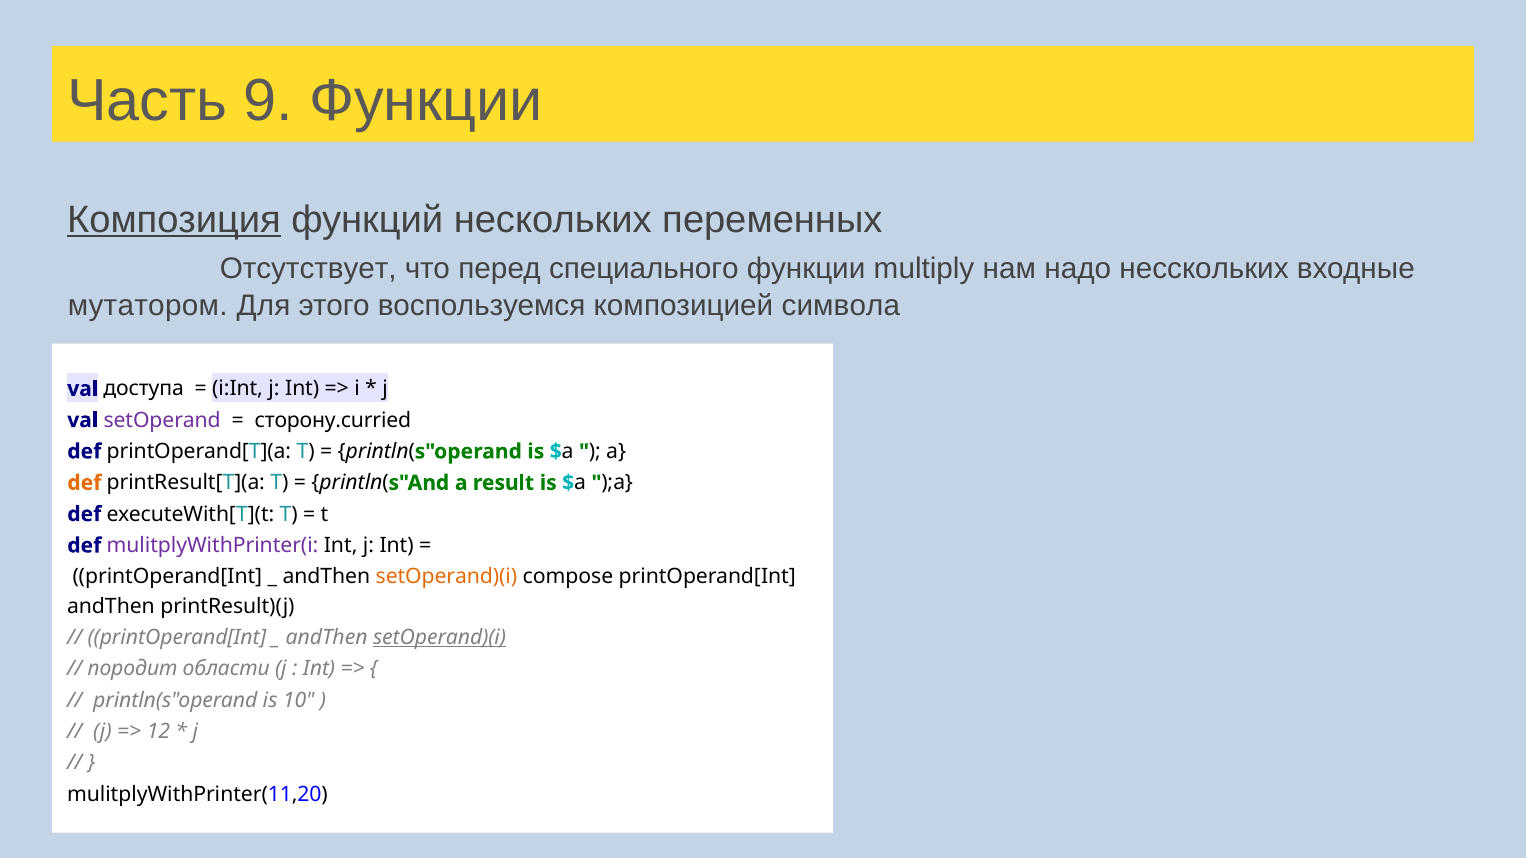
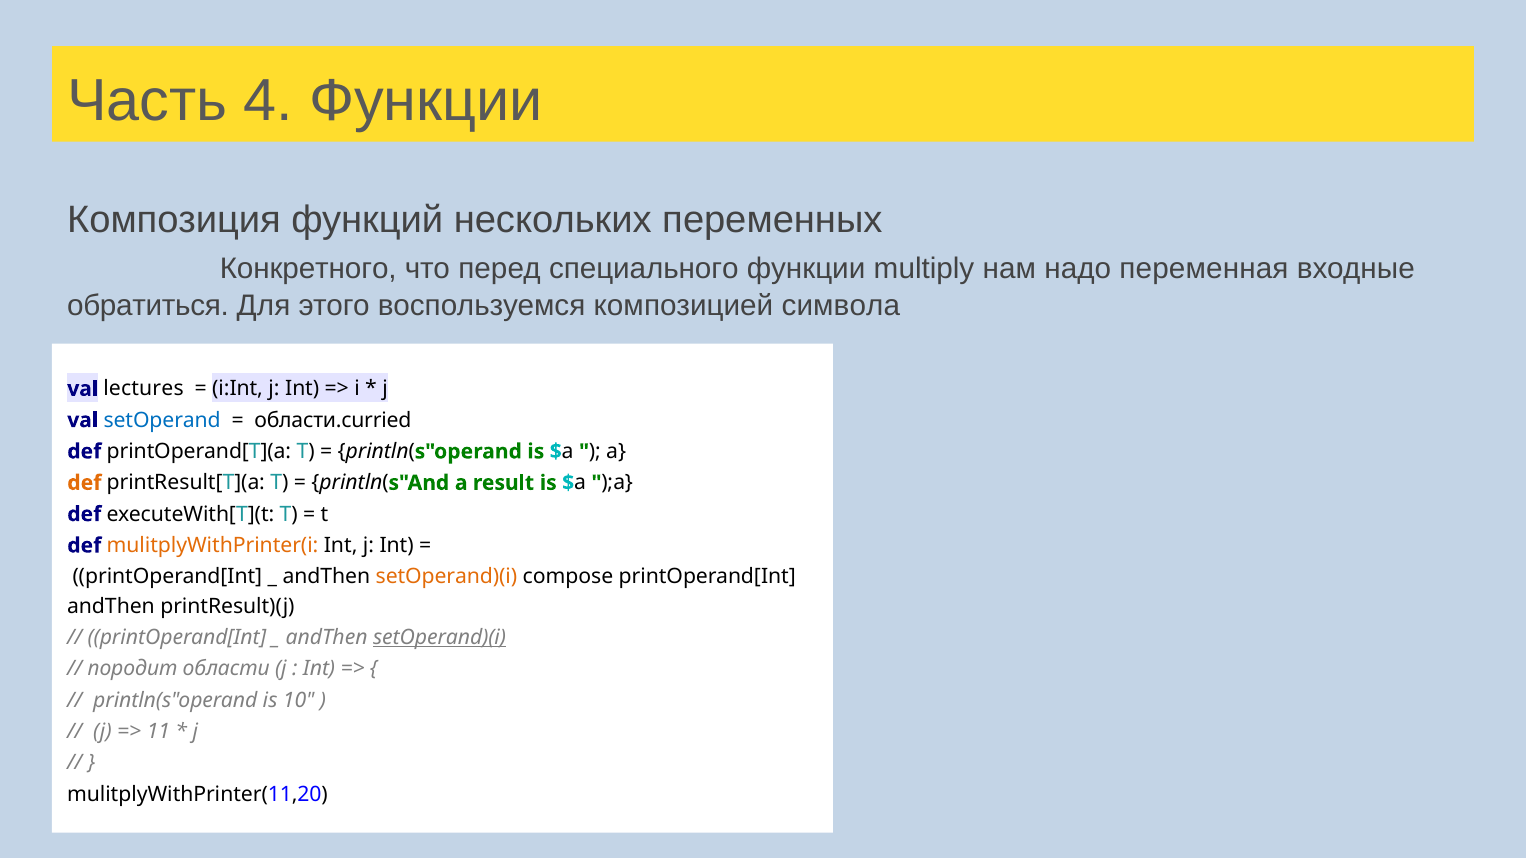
9: 9 -> 4
Композиция underline: present -> none
Отсутствует: Отсутствует -> Конкретного
несскольких: несскольких -> переменная
мутатором: мутатором -> обратиться
доступа: доступа -> lectures
setOperand colour: purple -> blue
сторону.curried: сторону.curried -> области.curried
mulitplyWithPrinter(i colour: purple -> orange
12: 12 -> 11
